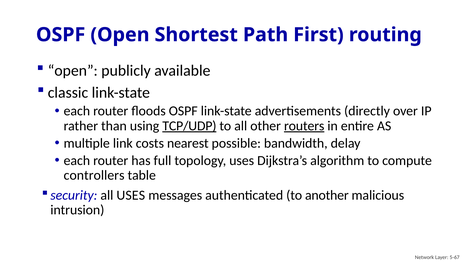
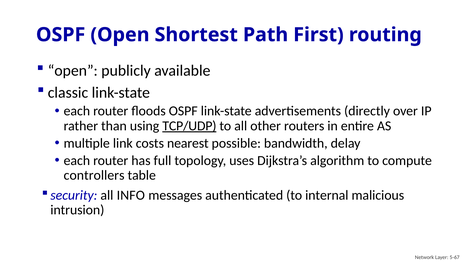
routers underline: present -> none
all USES: USES -> INFO
another: another -> internal
